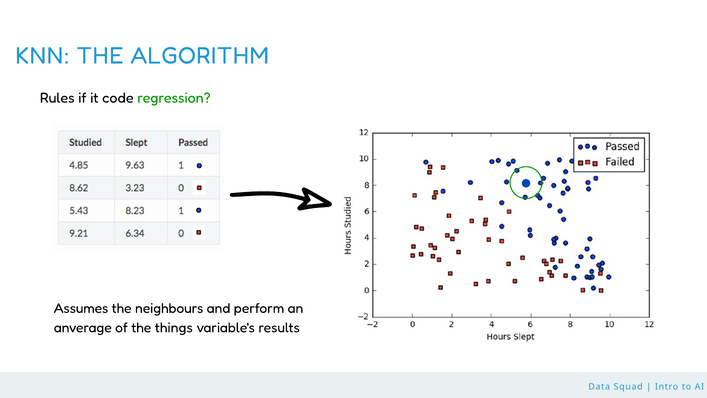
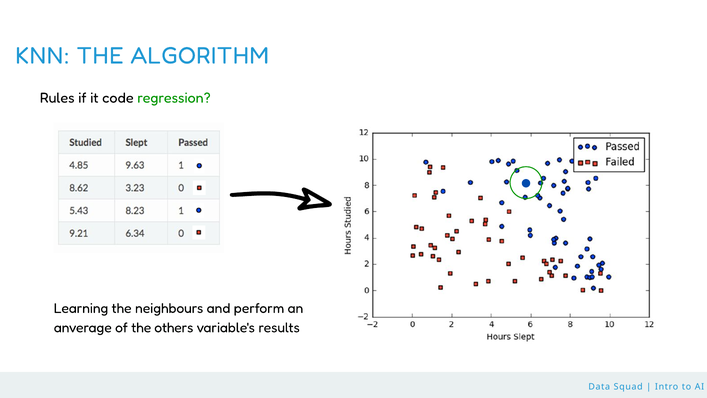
Assumes: Assumes -> Learning
things: things -> others
